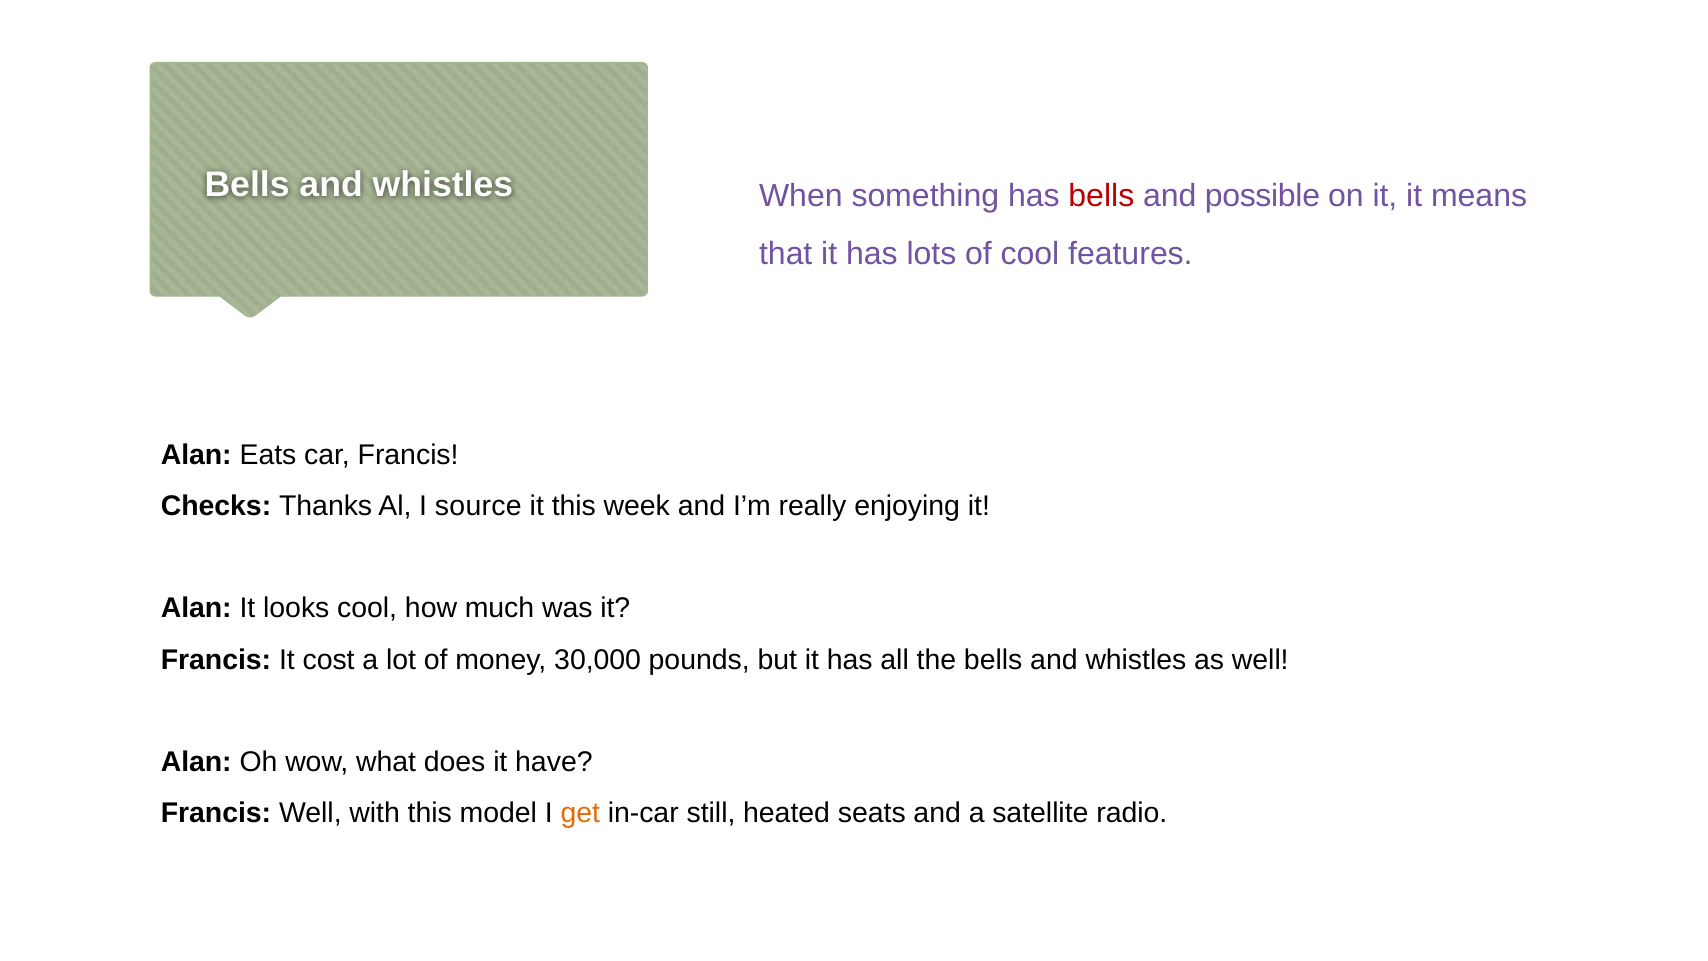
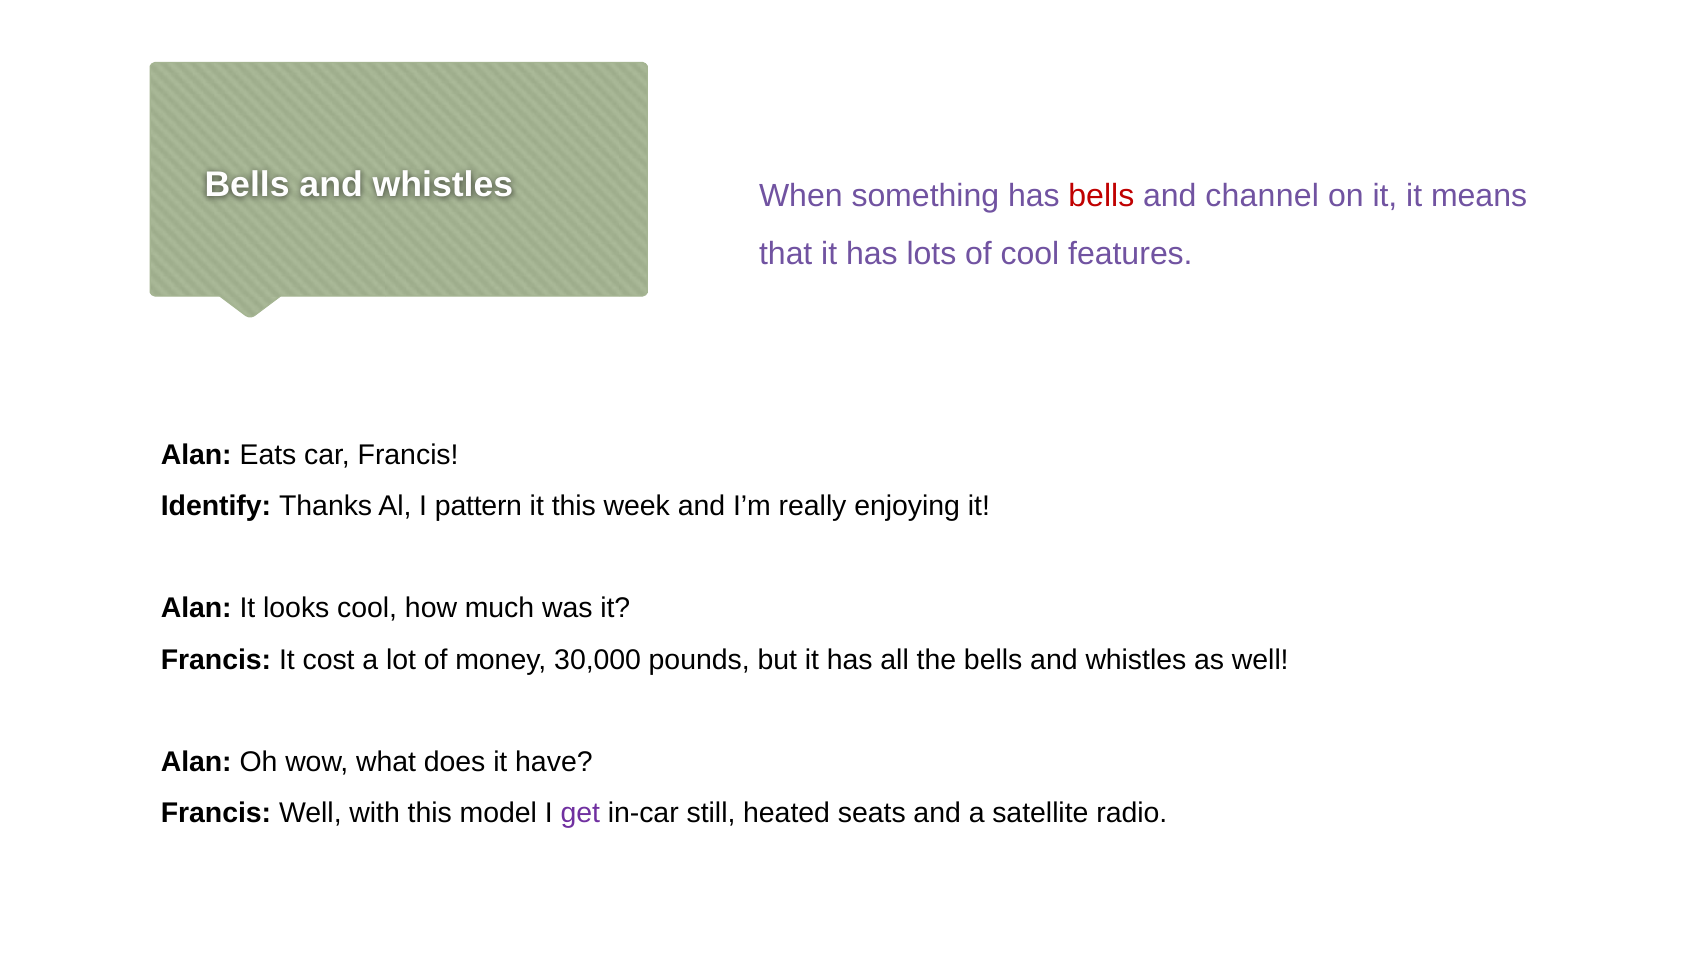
possible: possible -> channel
Checks: Checks -> Identify
source: source -> pattern
get colour: orange -> purple
